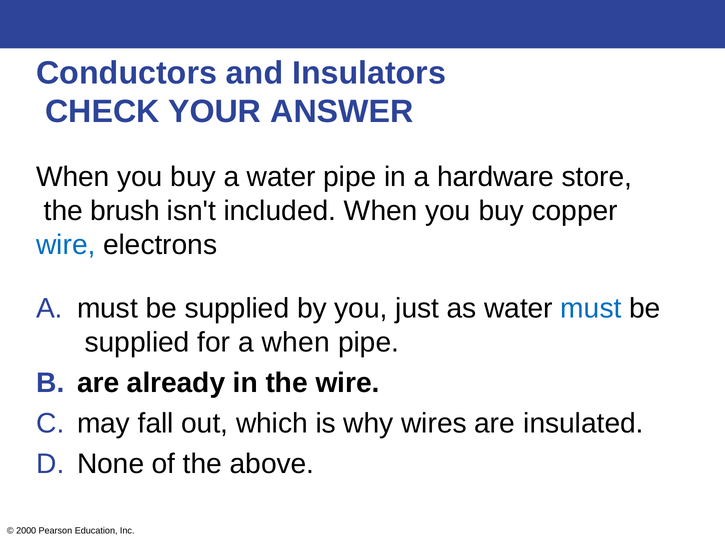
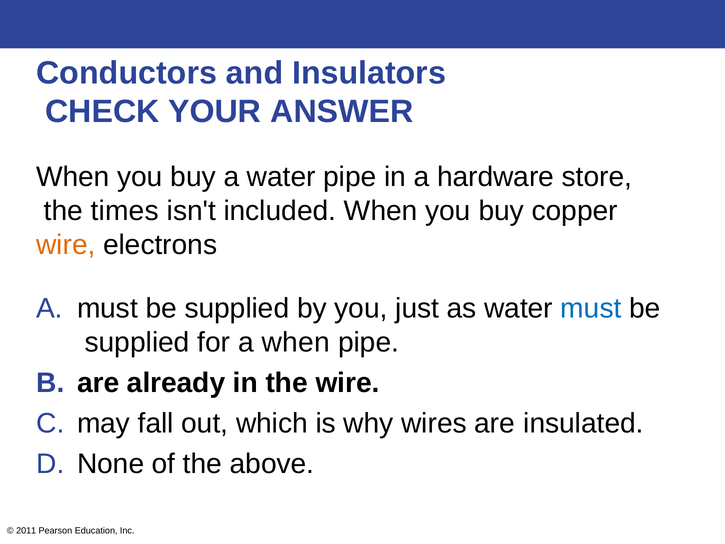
brush: brush -> times
wire at (66, 245) colour: blue -> orange
2000: 2000 -> 2011
